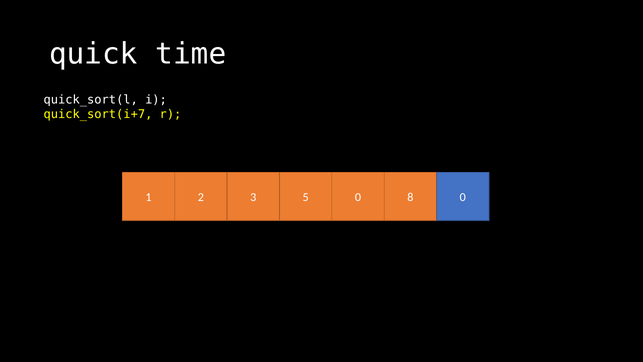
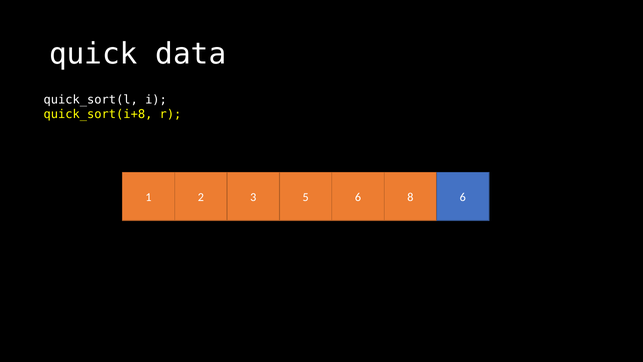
time: time -> data
quick_sort(i+7: quick_sort(i+7 -> quick_sort(i+8
5 0: 0 -> 6
8 0: 0 -> 6
